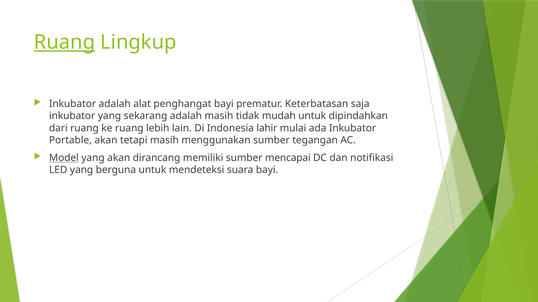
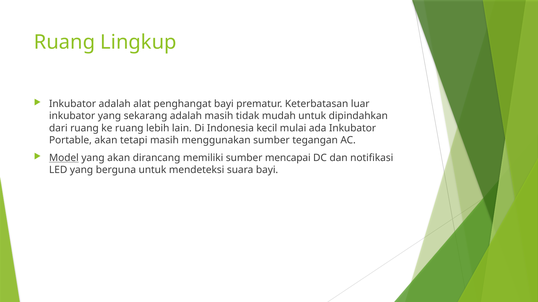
Ruang at (64, 42) underline: present -> none
saja: saja -> luar
lahir: lahir -> kecil
